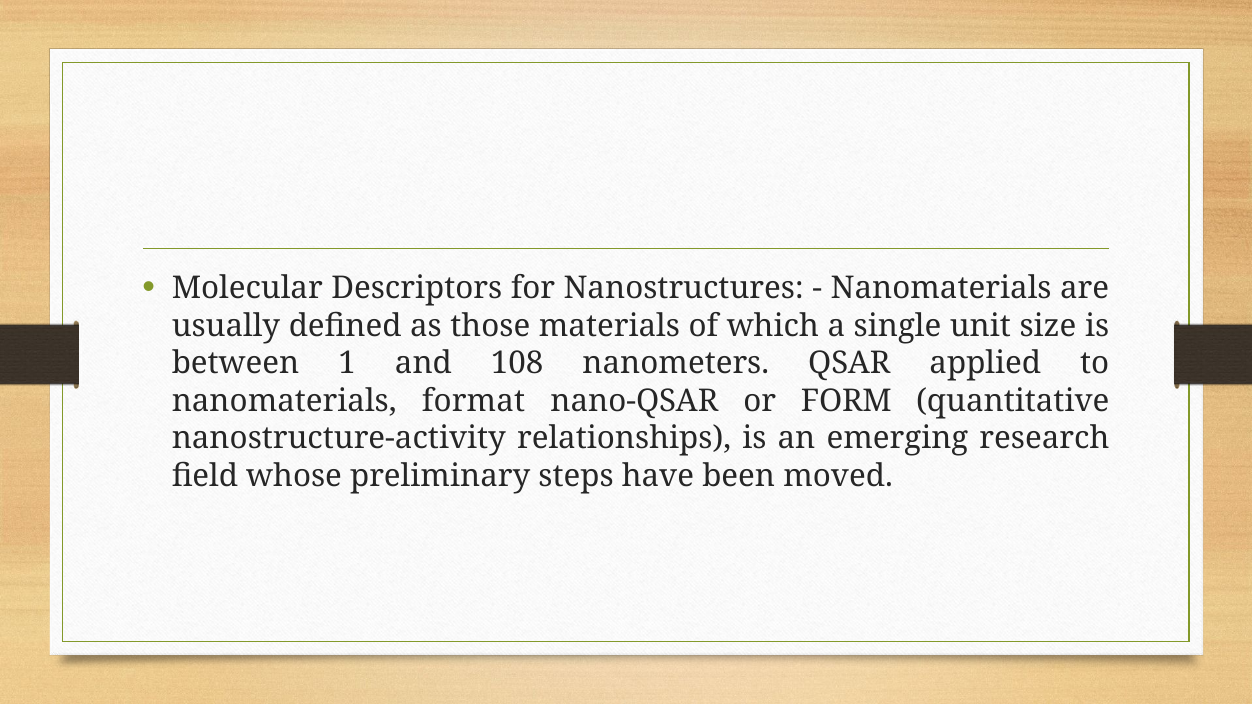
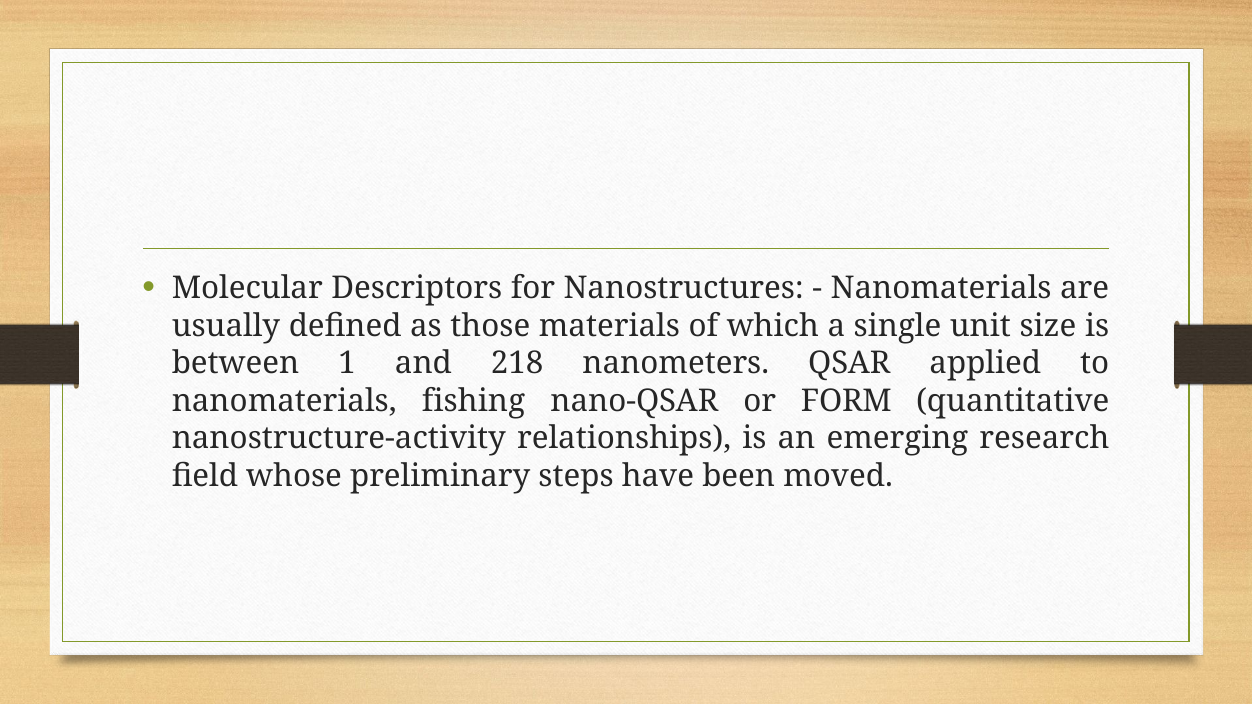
108: 108 -> 218
format: format -> fishing
